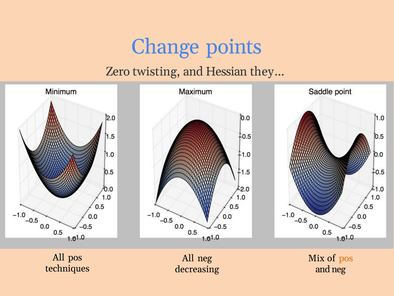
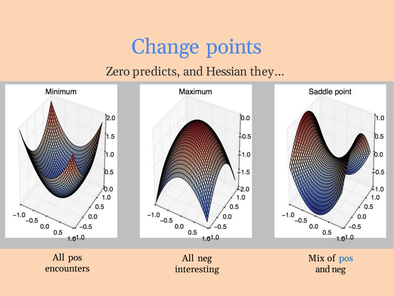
twisting: twisting -> predicts
pos at (346, 258) colour: orange -> blue
techniques: techniques -> encounters
decreasing: decreasing -> interesting
